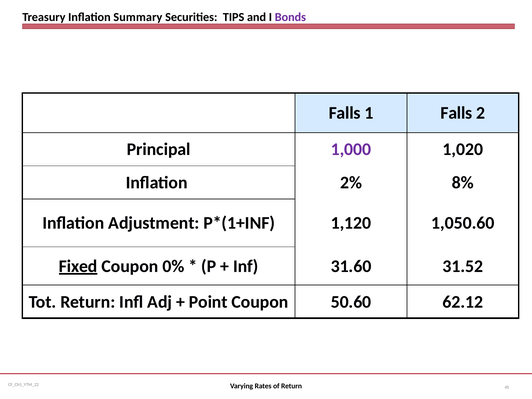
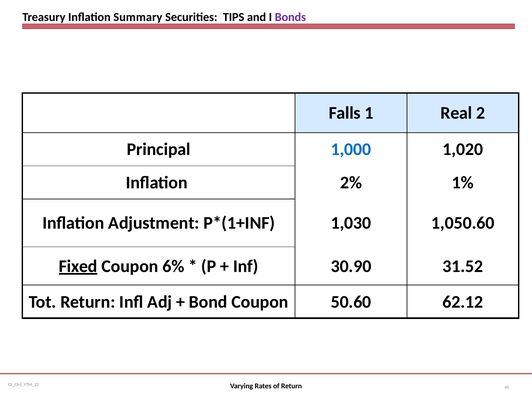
1 Falls: Falls -> Real
1,000 colour: purple -> blue
8%: 8% -> 1%
1,120: 1,120 -> 1,030
0%: 0% -> 6%
31.60: 31.60 -> 30.90
Point: Point -> Bond
